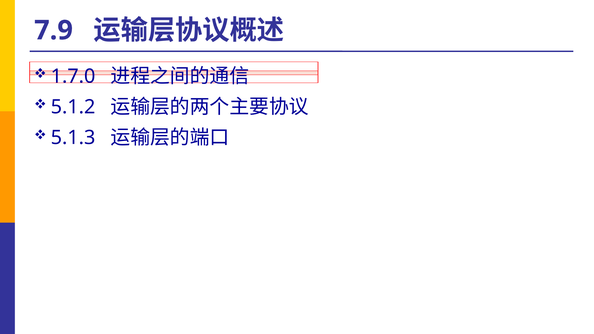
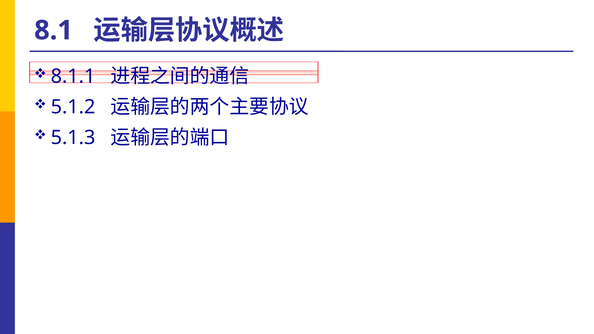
7.9: 7.9 -> 8.1
1.7.0: 1.7.0 -> 8.1.1
